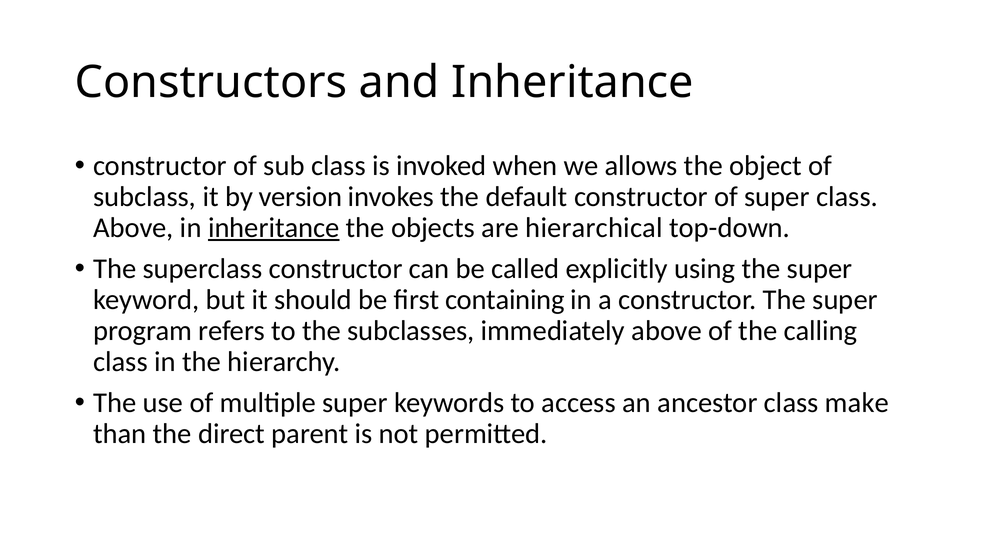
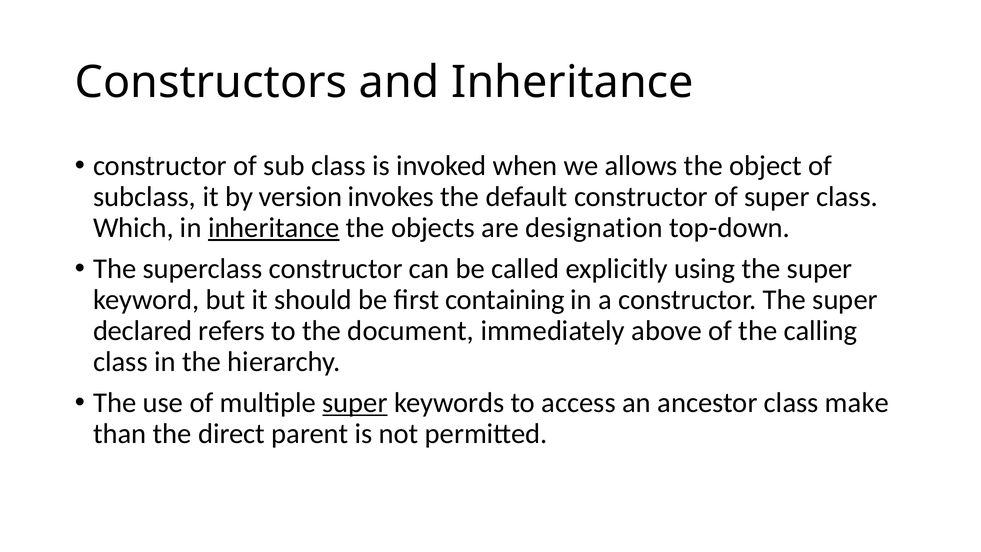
Above at (133, 228): Above -> Which
hierarchical: hierarchical -> designation
program: program -> declared
subclasses: subclasses -> document
super at (355, 403) underline: none -> present
